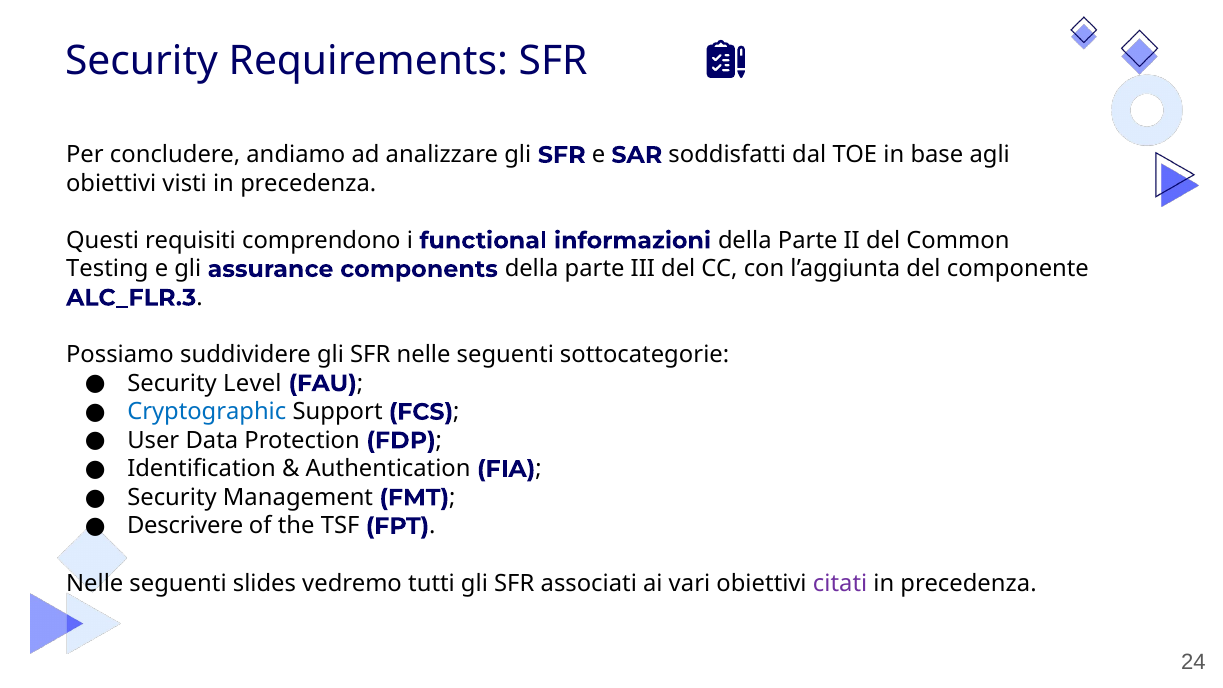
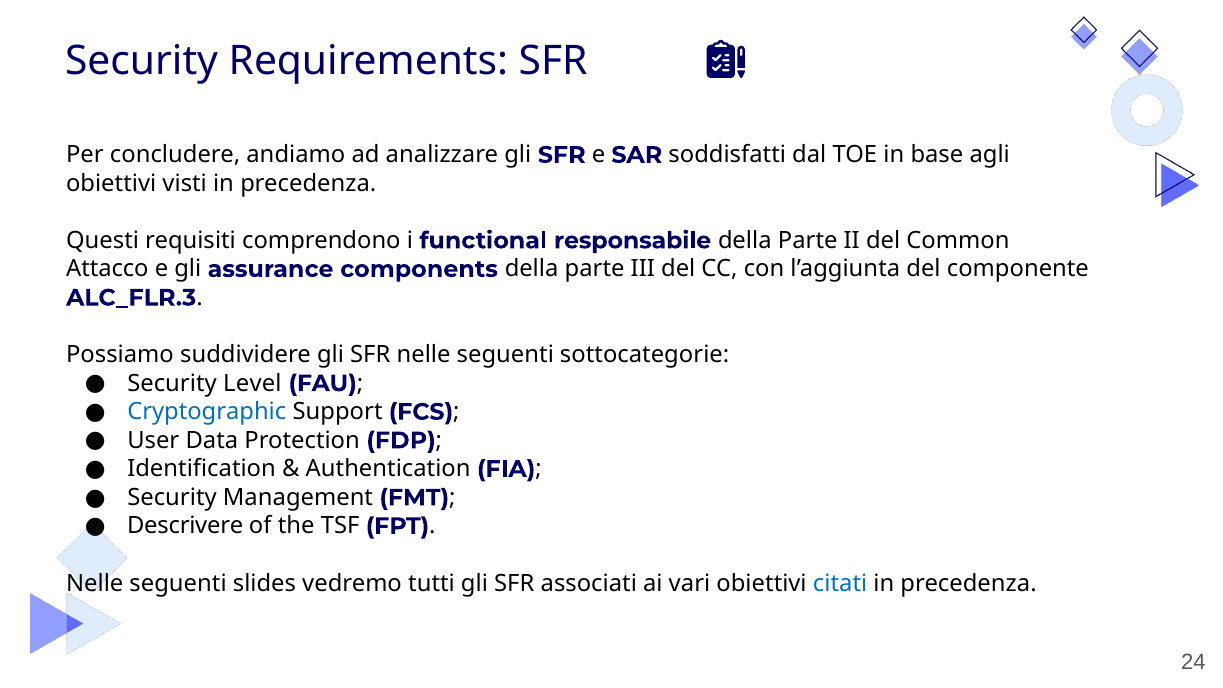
informazioni: informazioni -> responsabile
Testing: Testing -> Attacco
citati colour: purple -> blue
